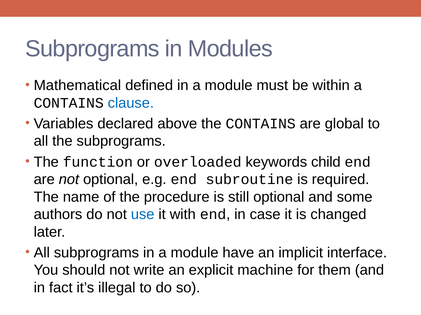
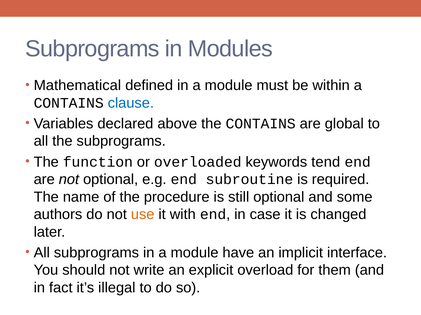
child: child -> tend
use colour: blue -> orange
machine: machine -> overload
